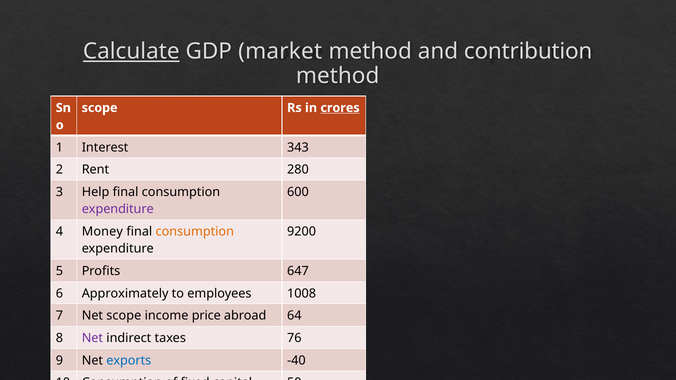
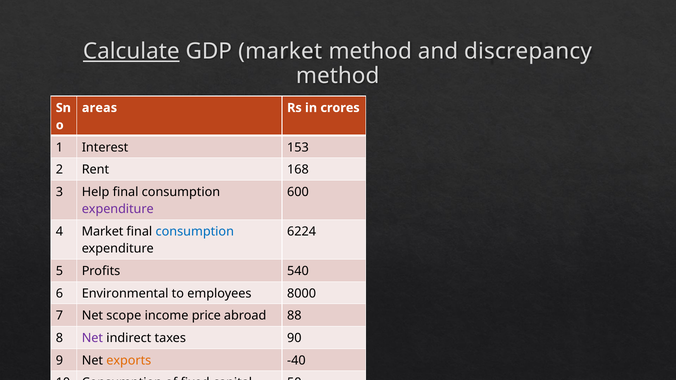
contribution: contribution -> discrepancy
scope at (100, 108): scope -> areas
crores underline: present -> none
343: 343 -> 153
280: 280 -> 168
4 Money: Money -> Market
consumption at (195, 232) colour: orange -> blue
9200: 9200 -> 6224
647: 647 -> 540
Approximately: Approximately -> Environmental
1008: 1008 -> 8000
64: 64 -> 88
76: 76 -> 90
exports colour: blue -> orange
